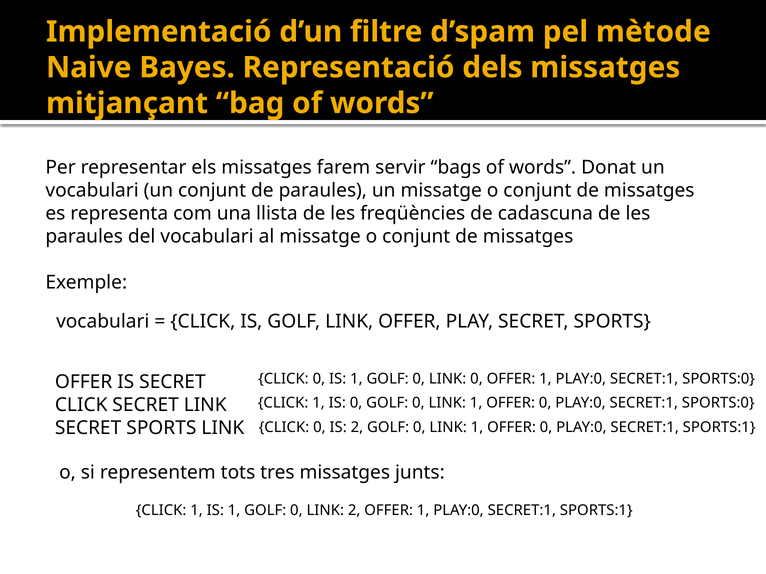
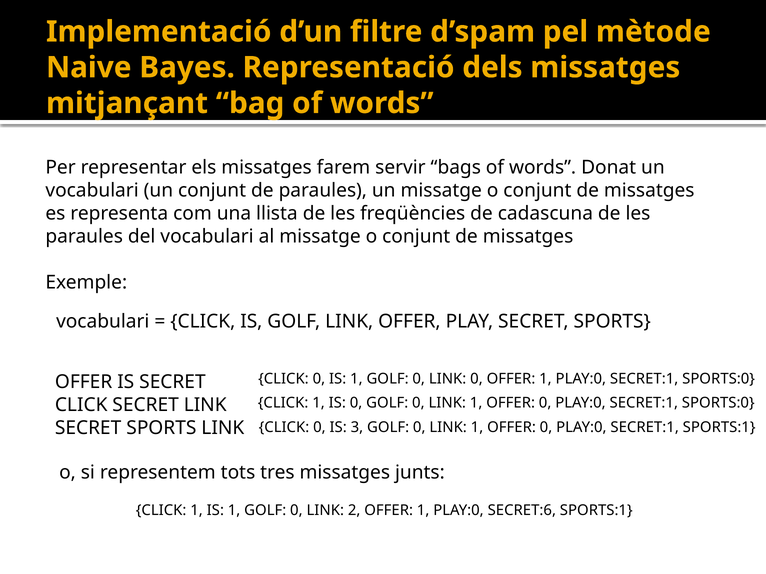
IS 2: 2 -> 3
SECRET:1 at (522, 511): SECRET:1 -> SECRET:6
